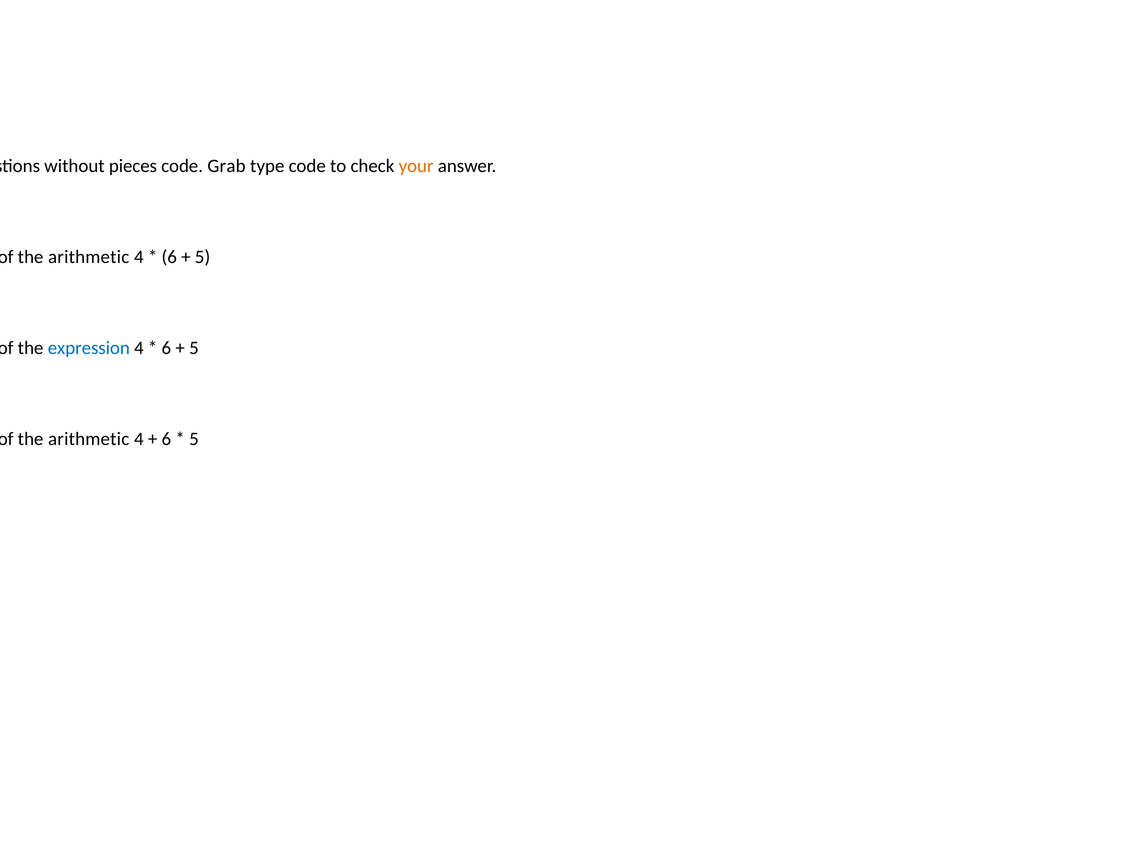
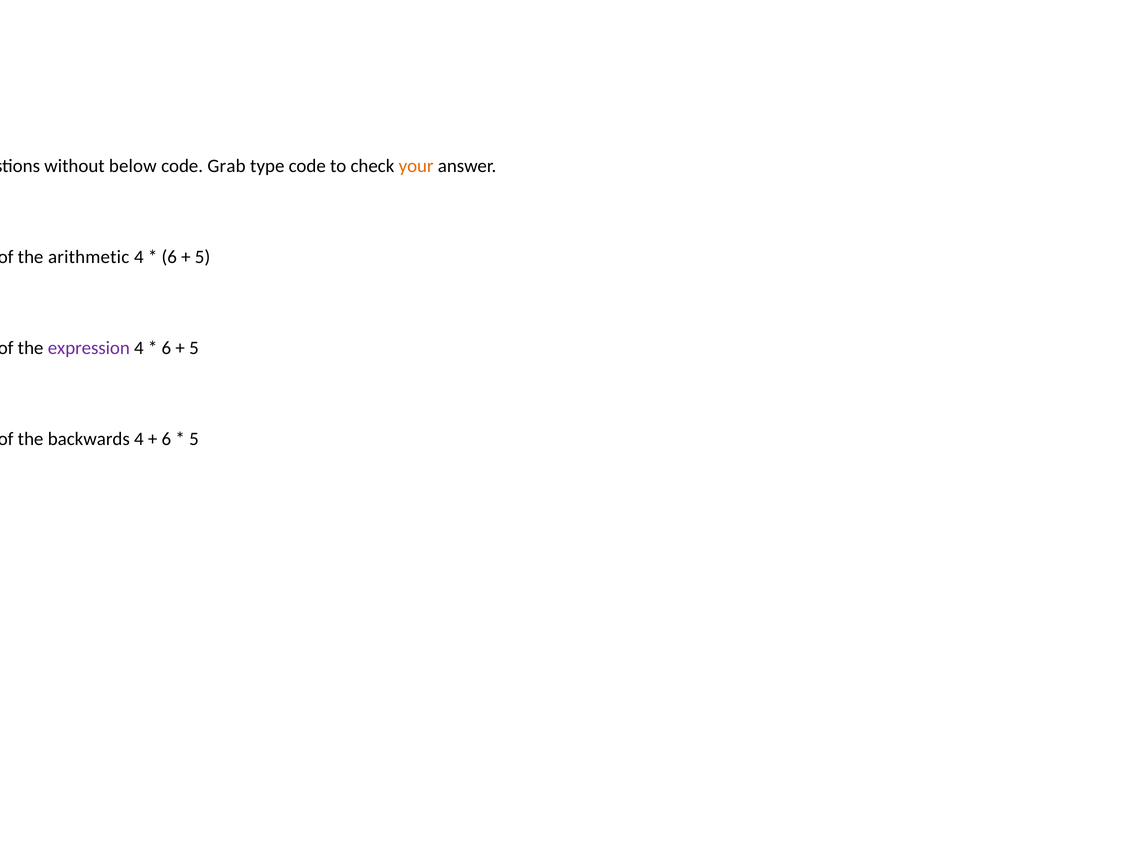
pieces: pieces -> below
expression colour: blue -> purple
arithmetic at (89, 439): arithmetic -> backwards
